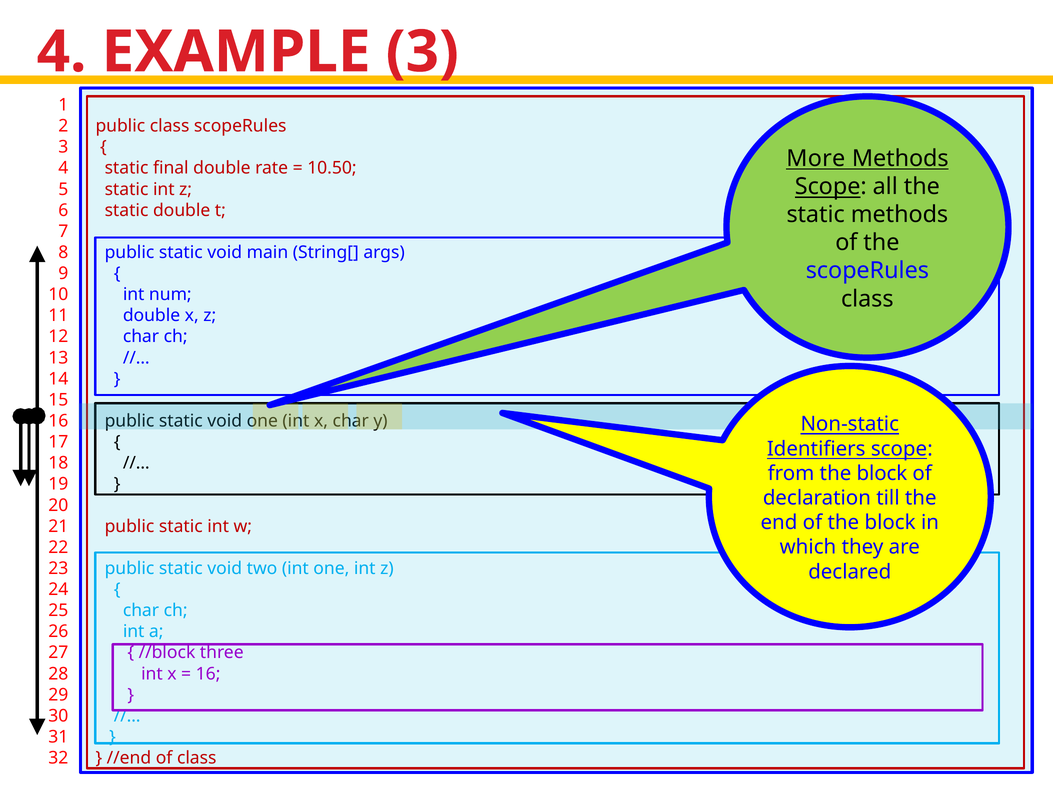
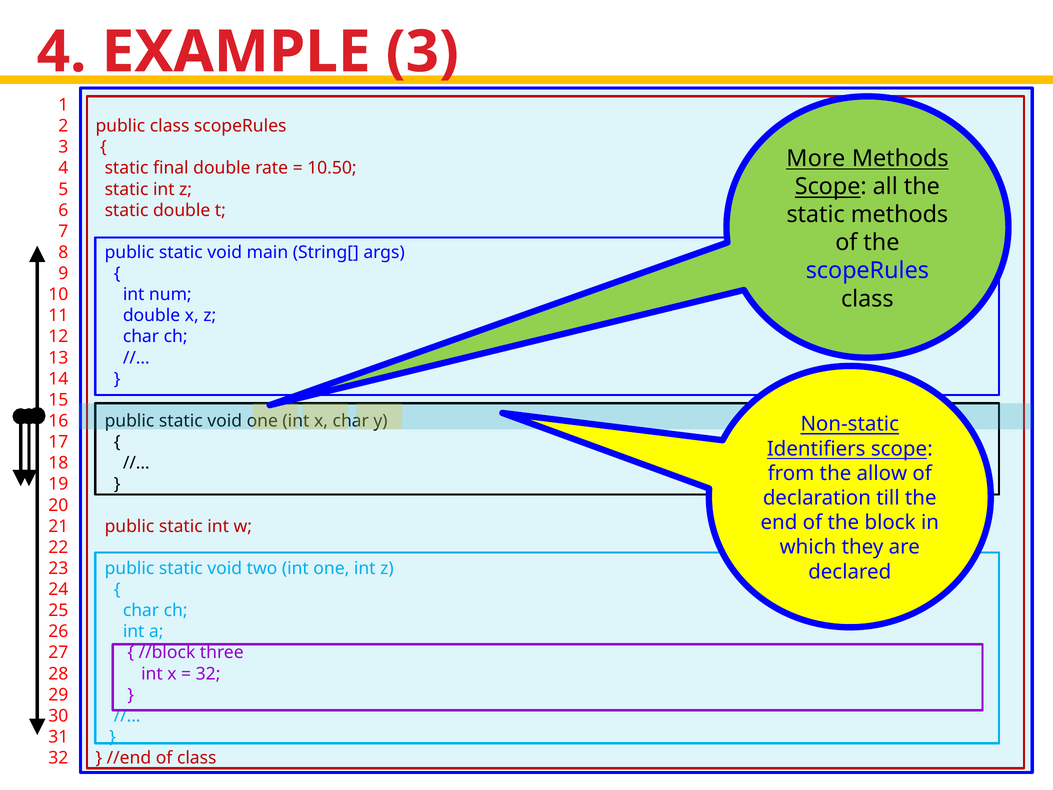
from the block: block -> allow
16 at (208, 674): 16 -> 32
